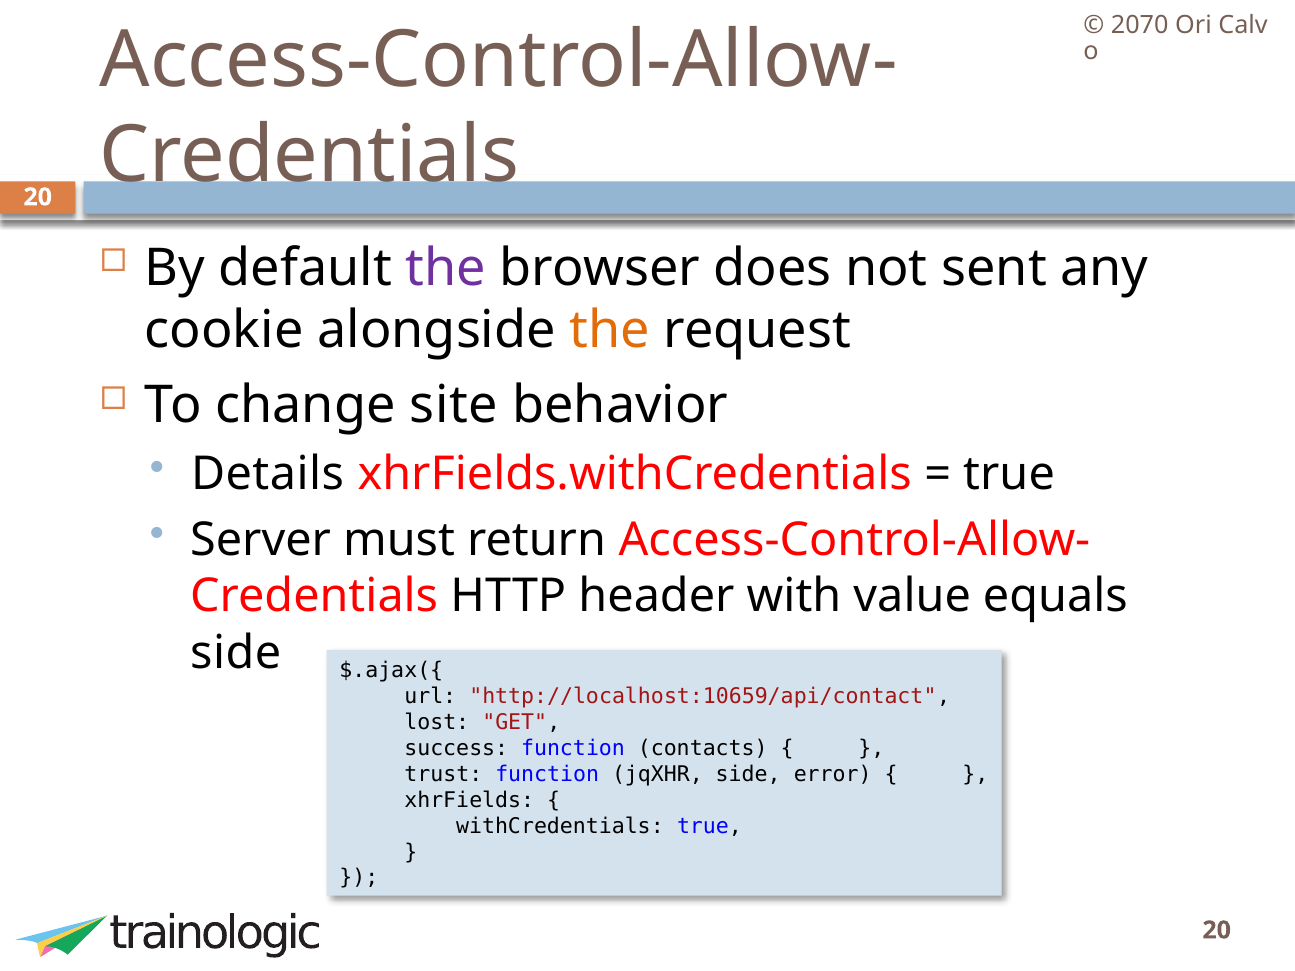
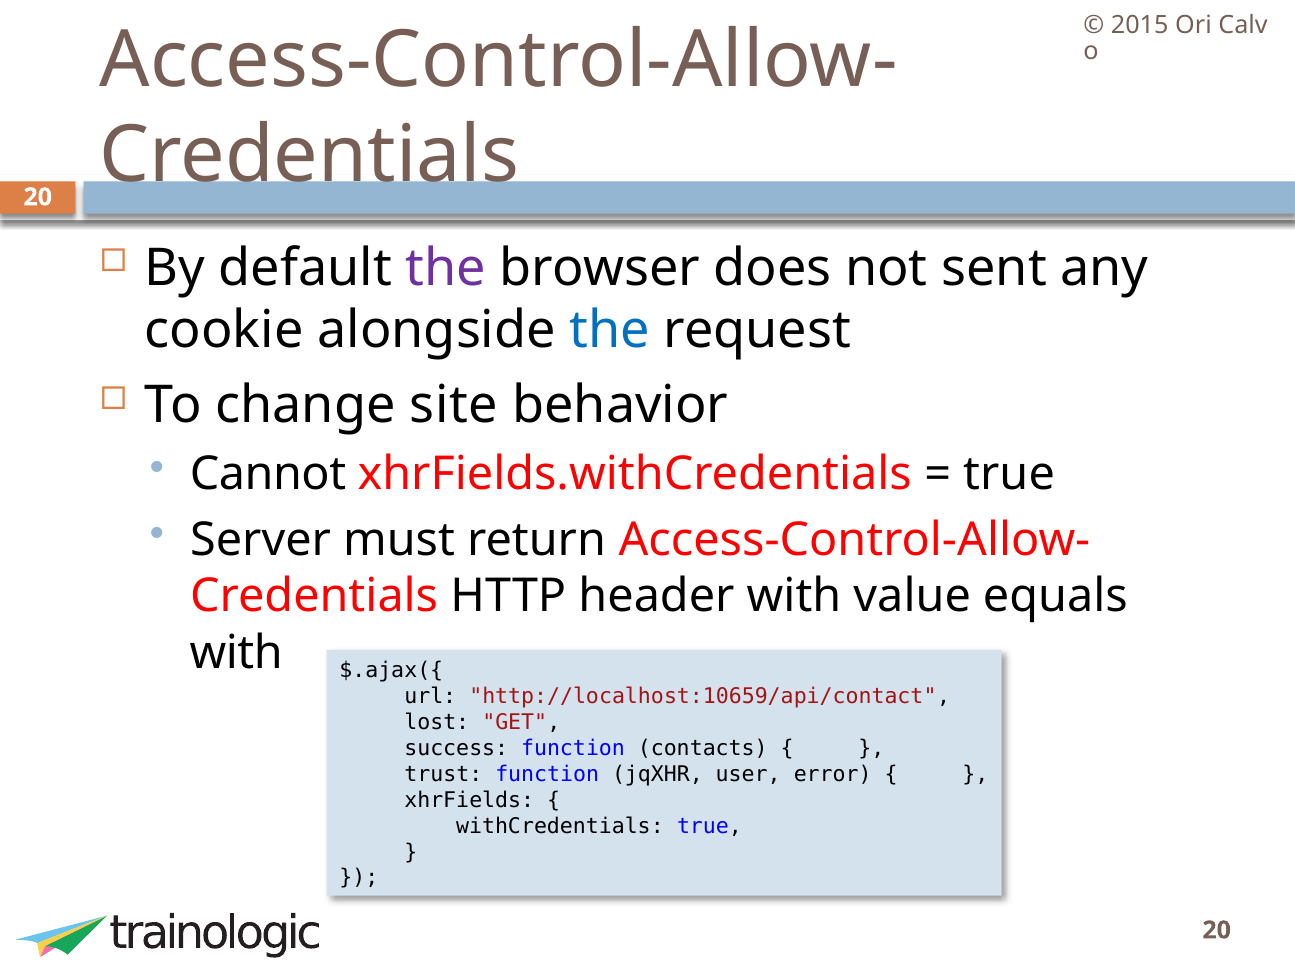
2070: 2070 -> 2015
the at (610, 331) colour: orange -> blue
Details: Details -> Cannot
side at (236, 653): side -> with
jqXHR side: side -> user
